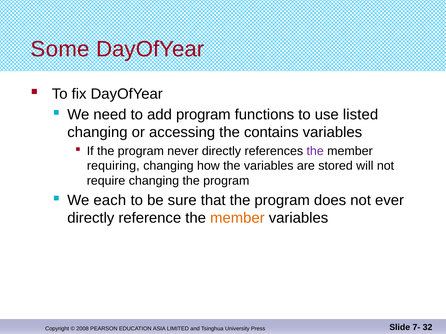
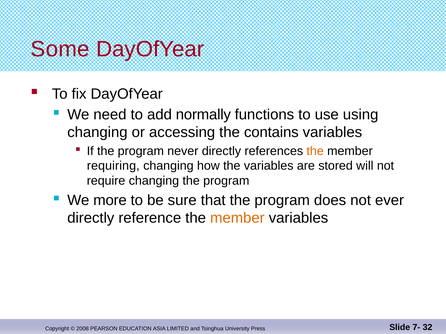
add program: program -> normally
listed: listed -> using
the at (315, 151) colour: purple -> orange
each: each -> more
